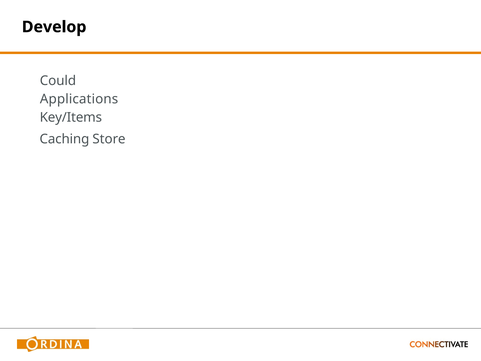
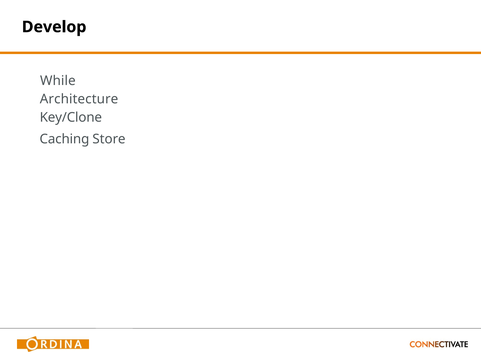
Could: Could -> While
Applications: Applications -> Architecture
Key/Items: Key/Items -> Key/Clone
